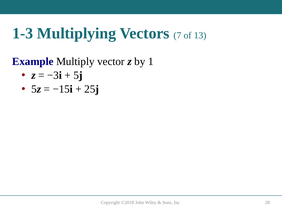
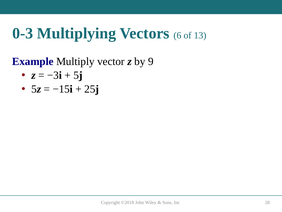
1-3: 1-3 -> 0-3
7: 7 -> 6
1: 1 -> 9
